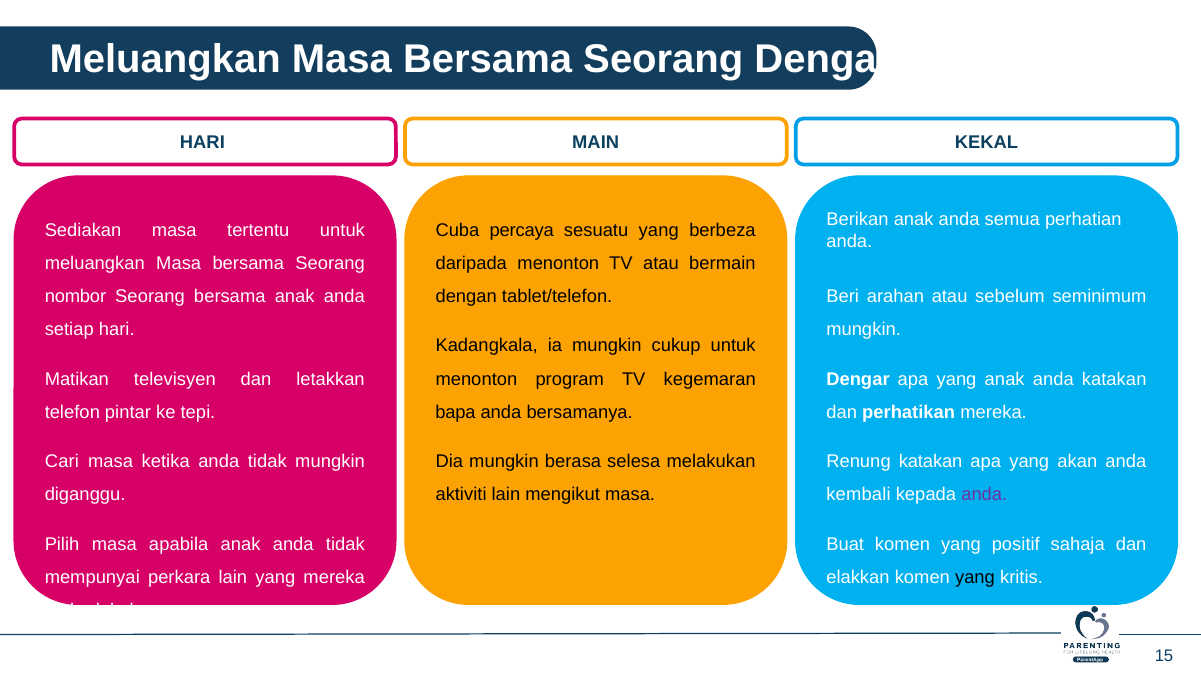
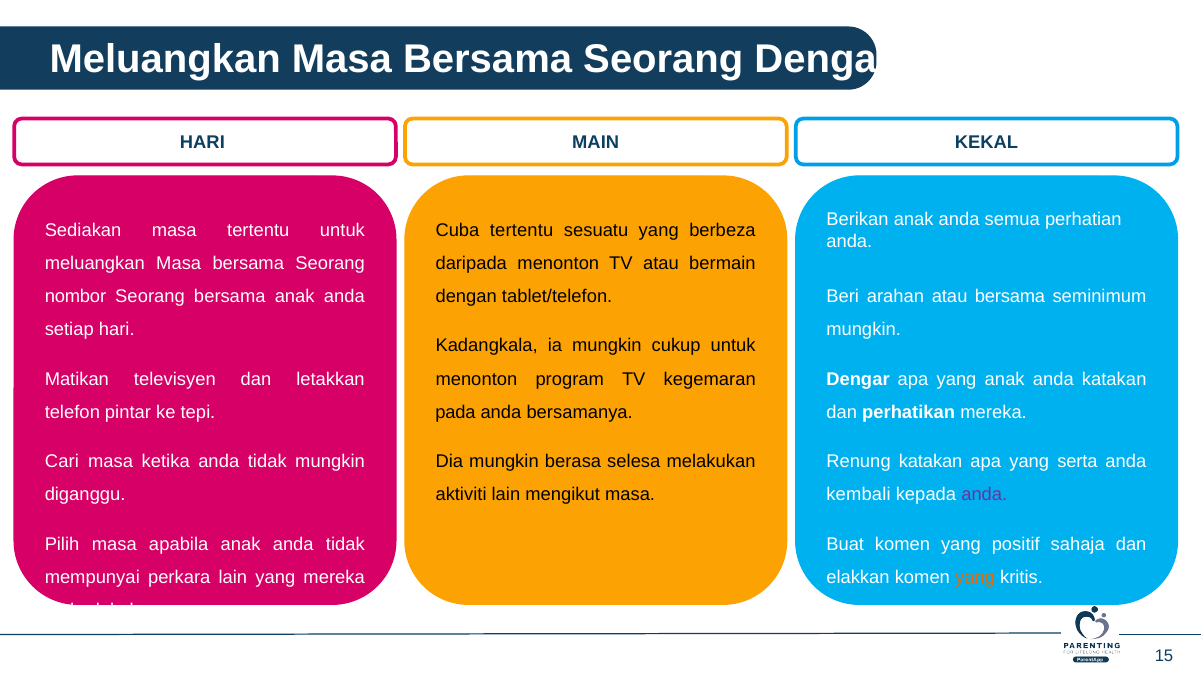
Cuba percaya: percaya -> tertentu
atau sebelum: sebelum -> bersama
bapa: bapa -> pada
akan: akan -> serta
yang at (975, 577) colour: black -> orange
